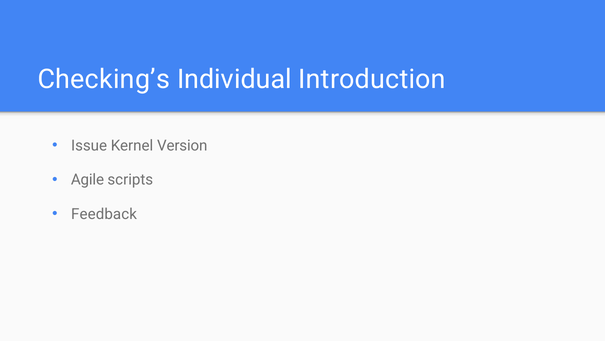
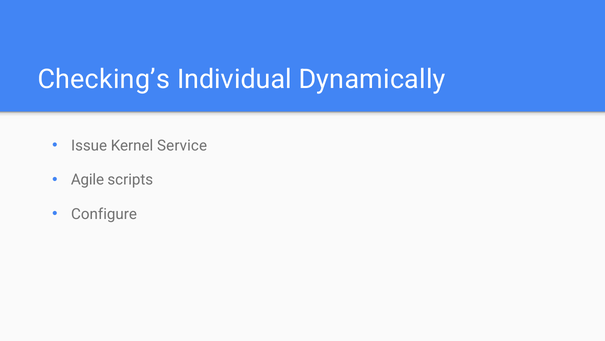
Introduction: Introduction -> Dynamically
Version: Version -> Service
Feedback: Feedback -> Configure
